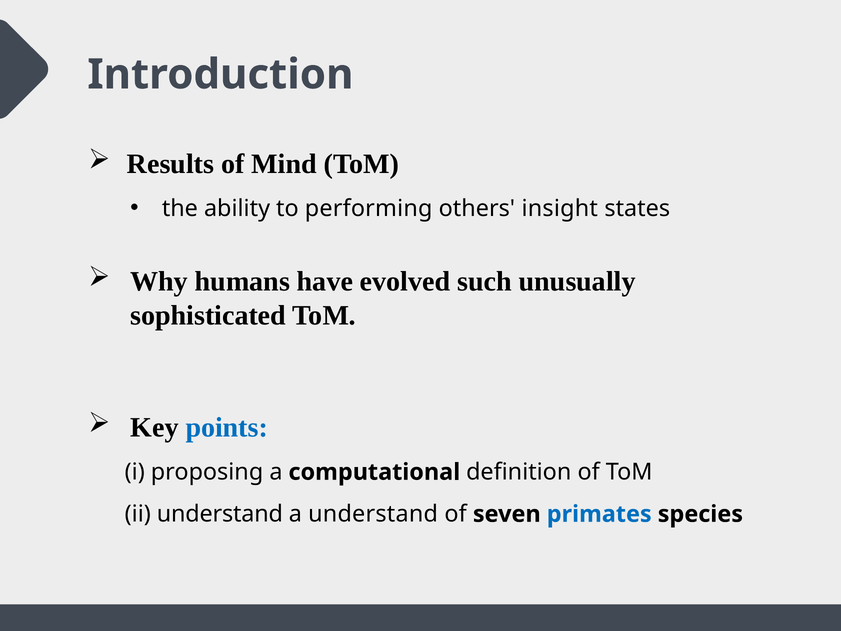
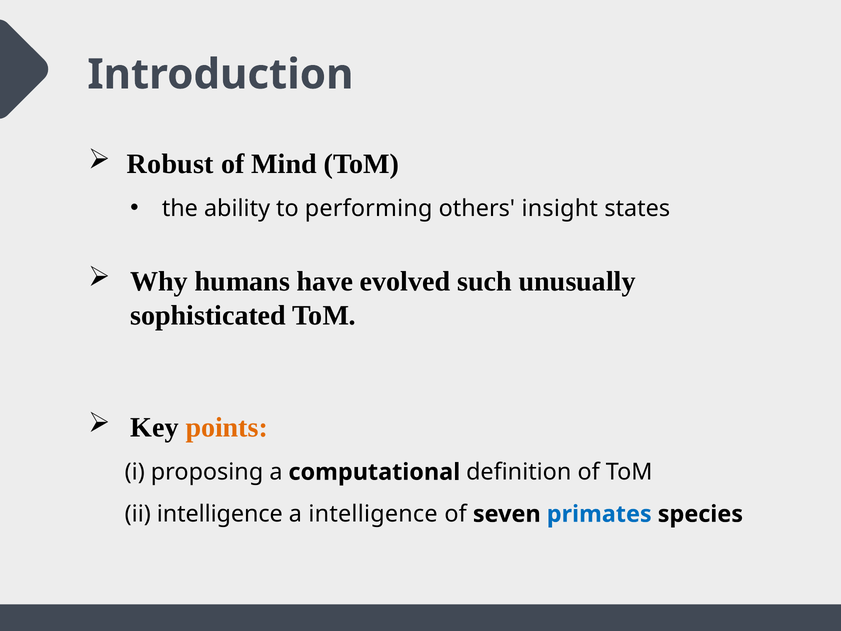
Results: Results -> Robust
points colour: blue -> orange
ii understand: understand -> intelligence
a understand: understand -> intelligence
